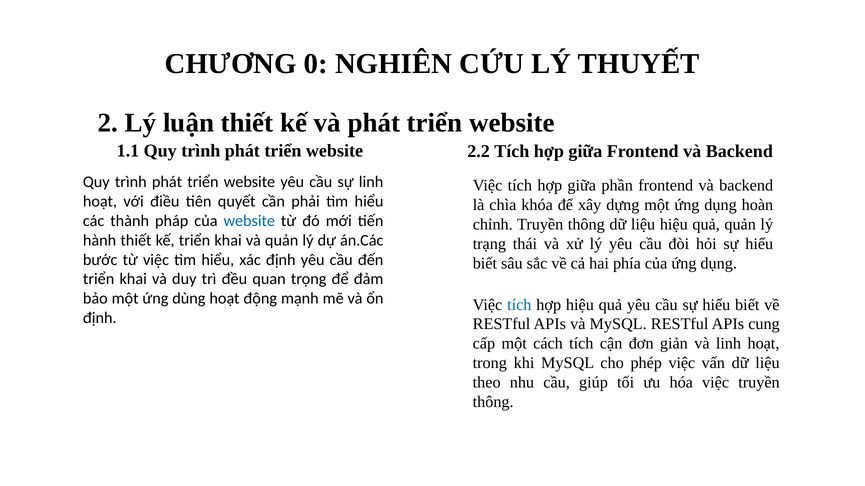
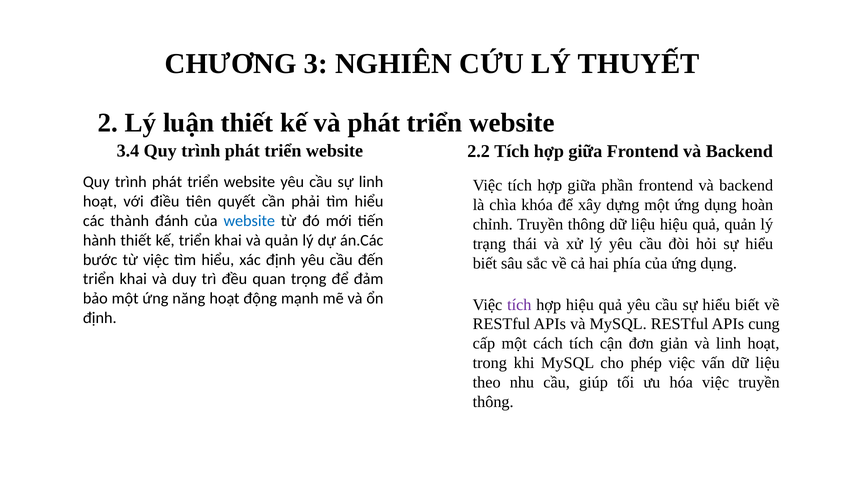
0: 0 -> 3
1.1: 1.1 -> 3.4
pháp: pháp -> đánh
dùng: dùng -> năng
tích at (519, 305) colour: blue -> purple
